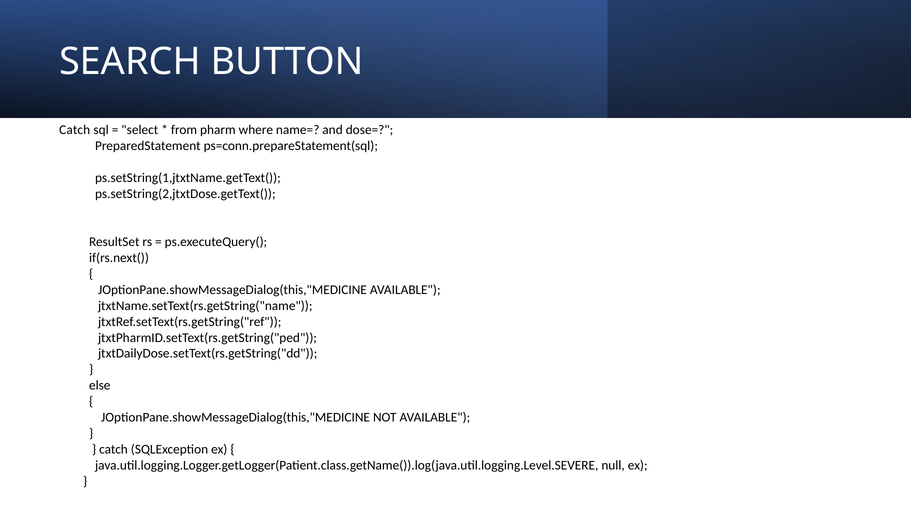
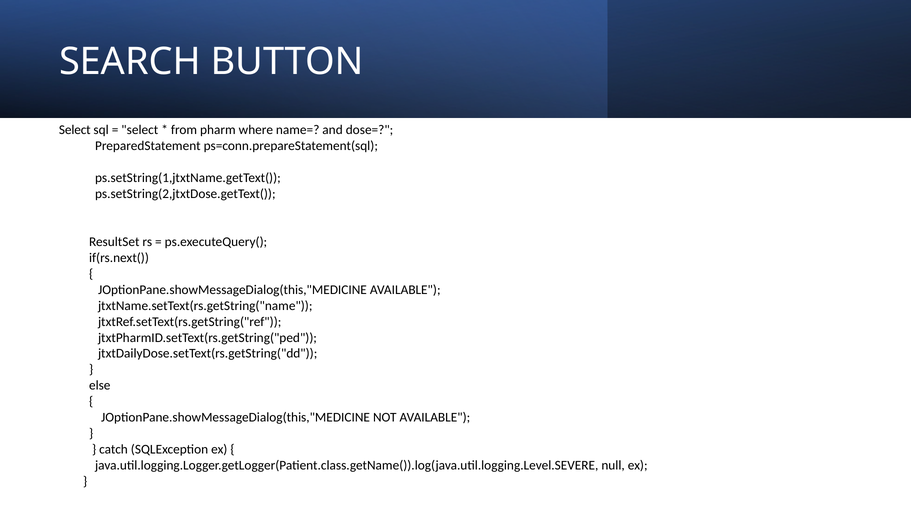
Catch at (75, 130): Catch -> Select
